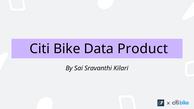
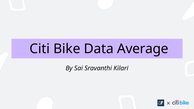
Product: Product -> Average
